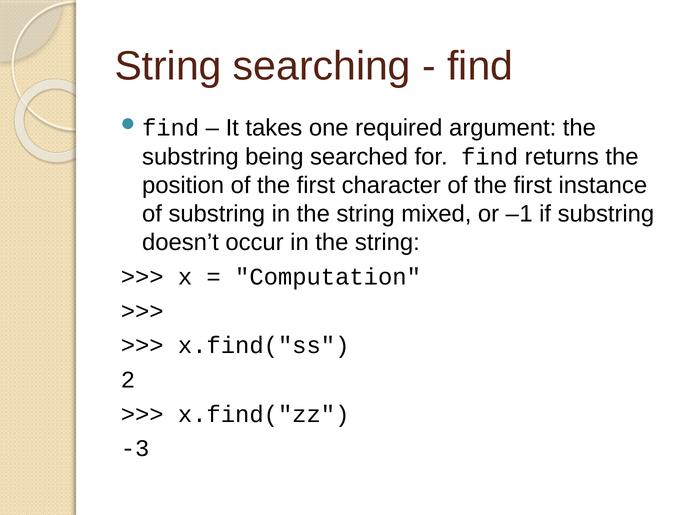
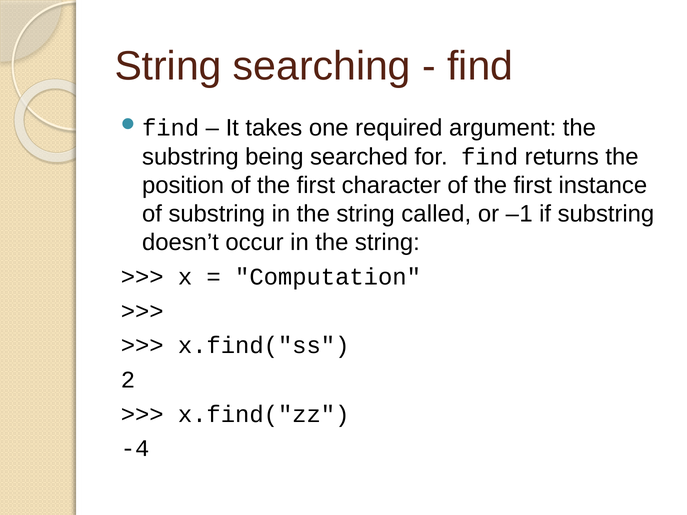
mixed: mixed -> called
-3: -3 -> -4
